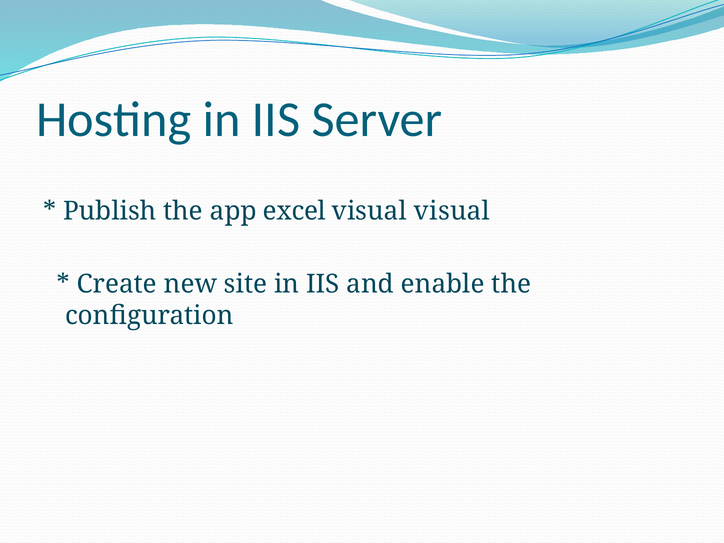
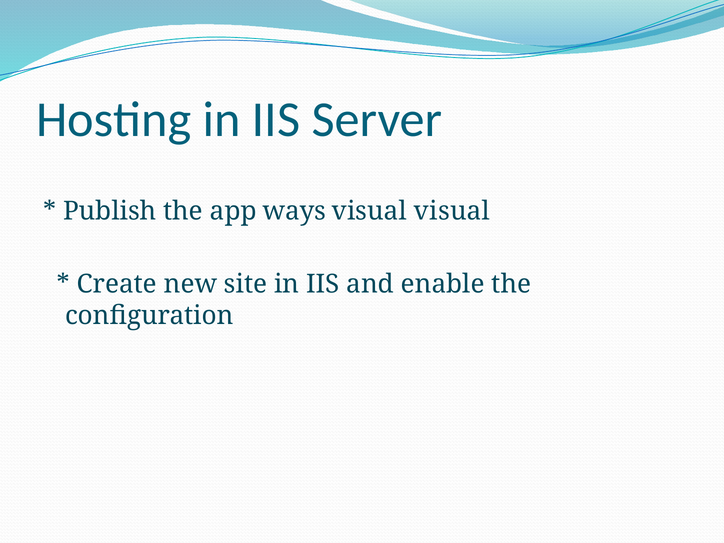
excel: excel -> ways
